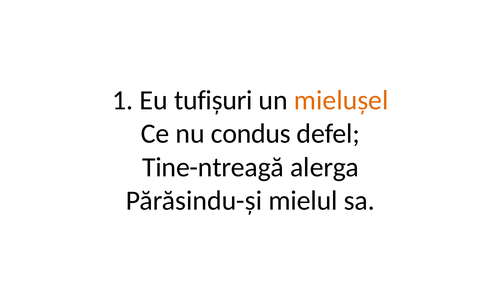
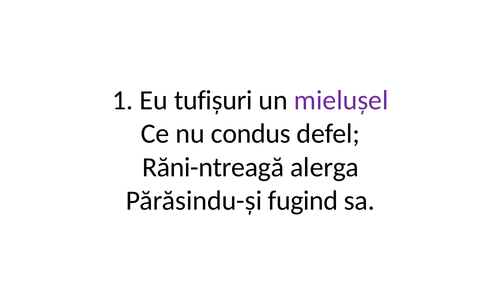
mielușel colour: orange -> purple
Tine-ntreagă: Tine-ntreagă -> Răni-ntreagă
mielul: mielul -> fugind
